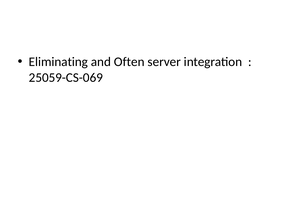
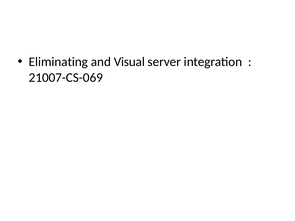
Often: Often -> Visual
25059-CS-069: 25059-CS-069 -> 21007-CS-069
